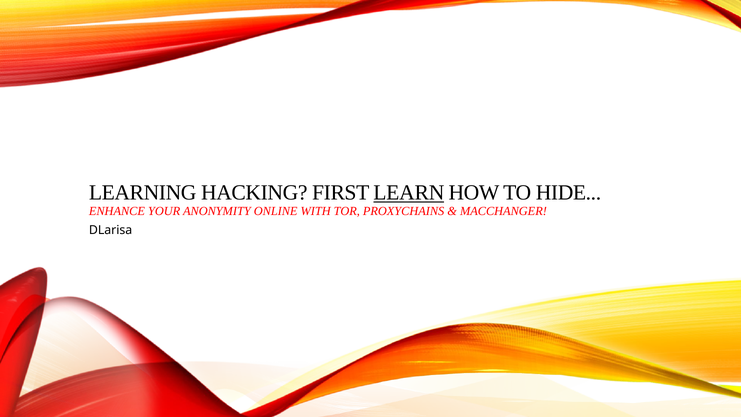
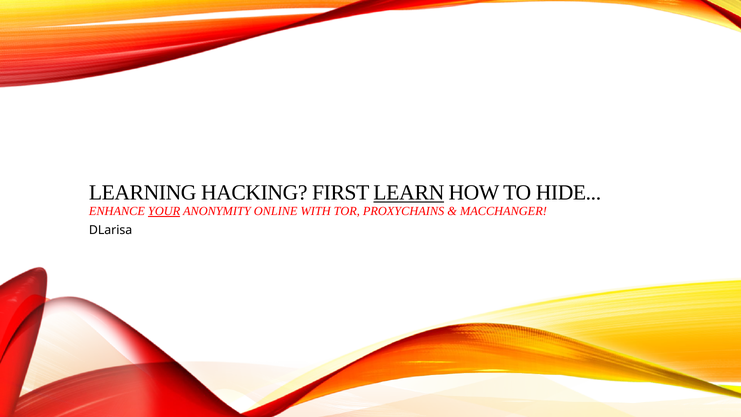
YOUR underline: none -> present
